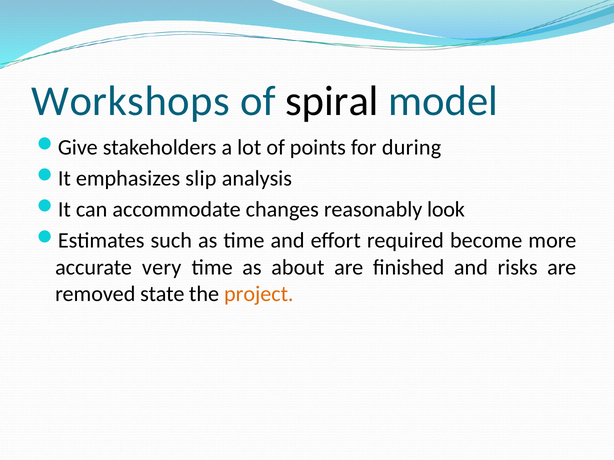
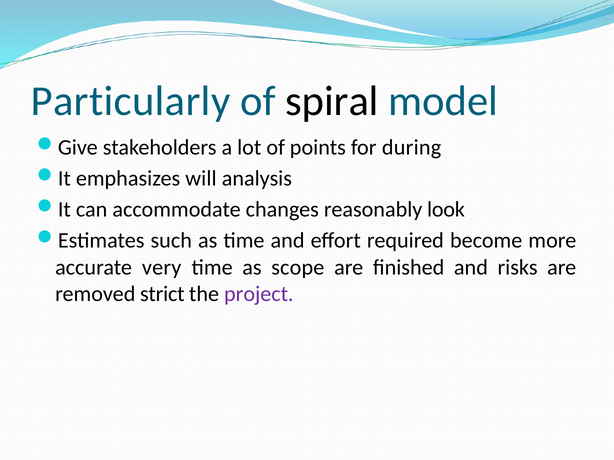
Workshops: Workshops -> Particularly
slip: slip -> will
about: about -> scope
state: state -> strict
project colour: orange -> purple
